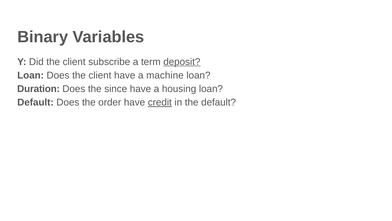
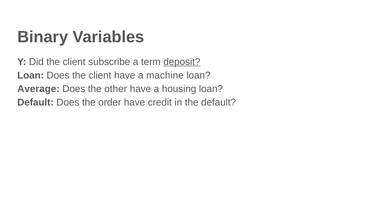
Duration: Duration -> Average
since: since -> other
credit underline: present -> none
